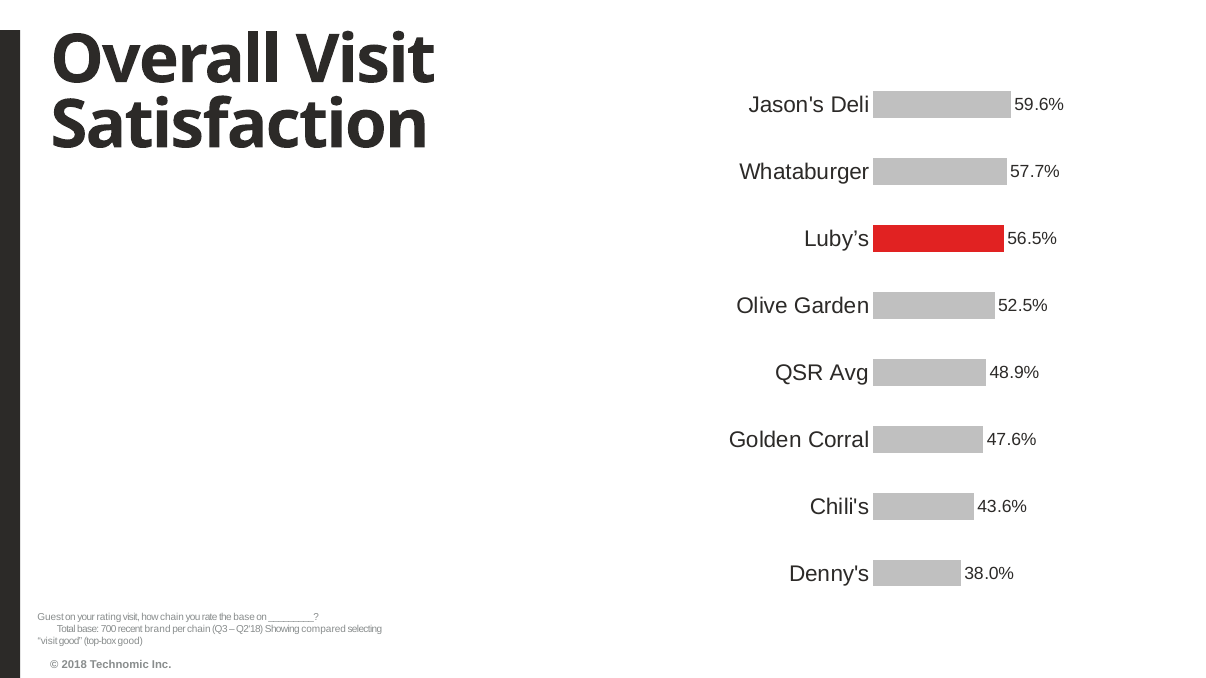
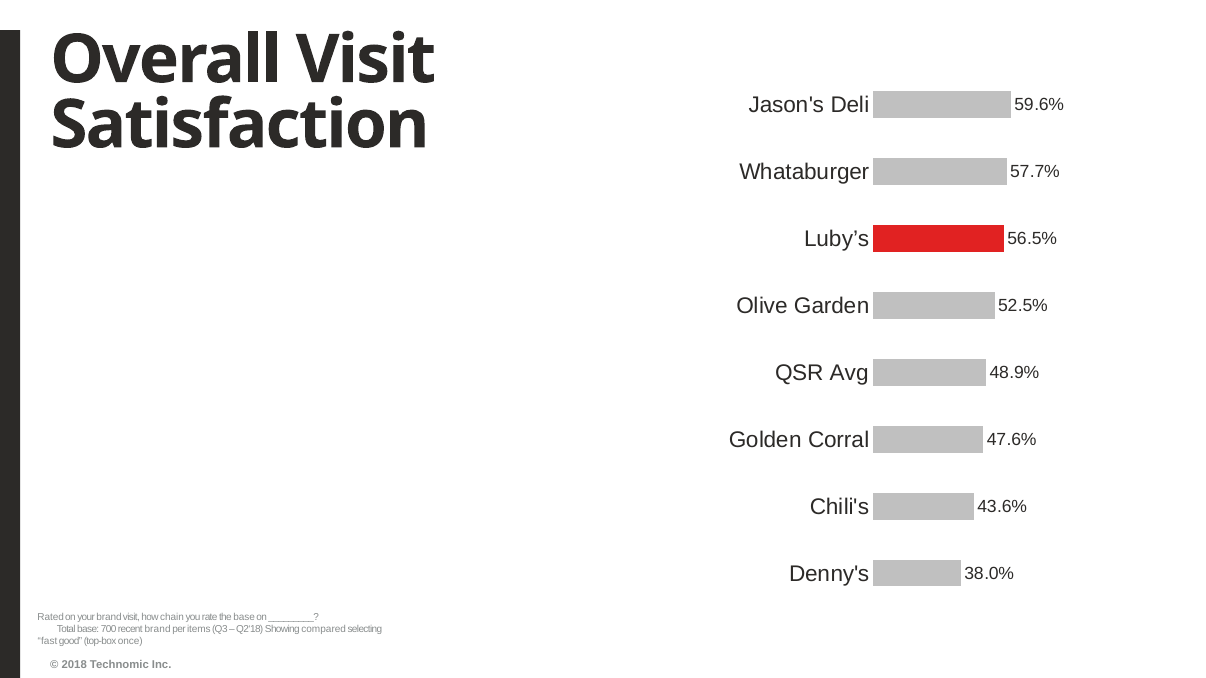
Guest: Guest -> Rated
your rating: rating -> brand
per chain: chain -> items
visit at (48, 641): visit -> fast
top-box good: good -> once
